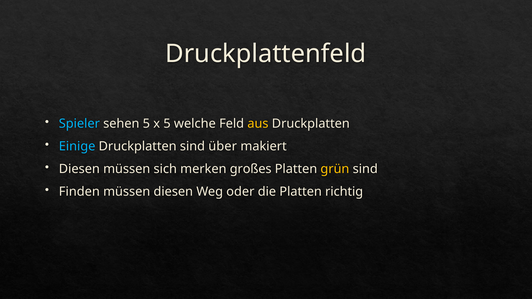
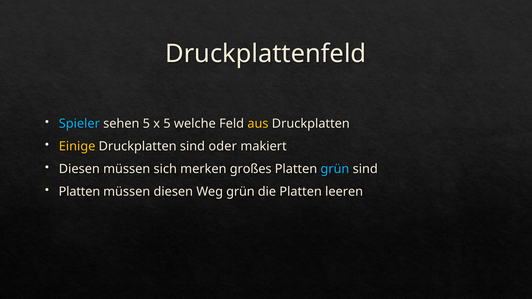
Einige colour: light blue -> yellow
über: über -> oder
grün at (335, 169) colour: yellow -> light blue
Finden at (79, 192): Finden -> Platten
Weg oder: oder -> grün
richtig: richtig -> leeren
